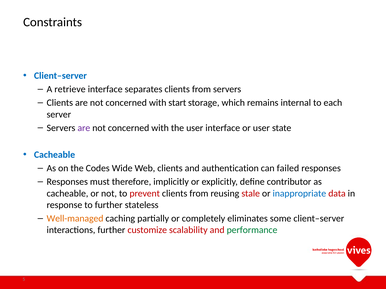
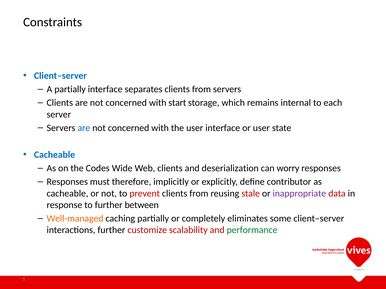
A retrieve: retrieve -> partially
are at (84, 128) colour: purple -> blue
authentication: authentication -> deserialization
failed: failed -> worry
inappropriate colour: blue -> purple
stateless: stateless -> between
